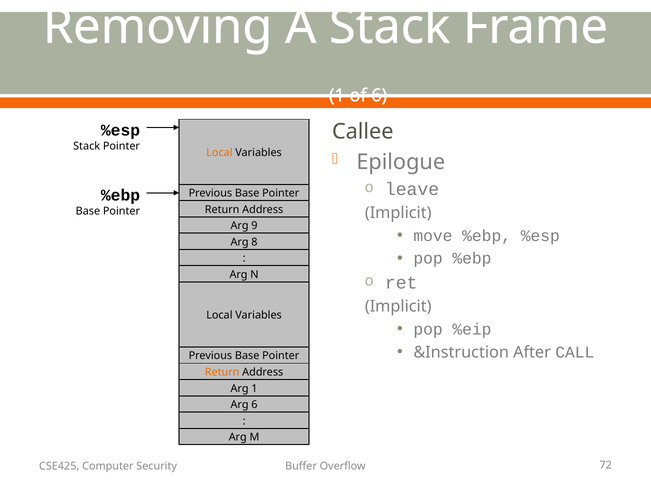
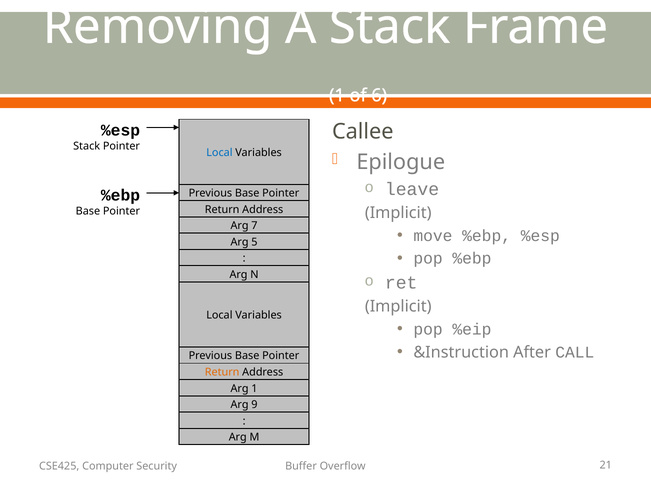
Local at (219, 153) colour: orange -> blue
9: 9 -> 7
8: 8 -> 5
Arg 6: 6 -> 9
72: 72 -> 21
